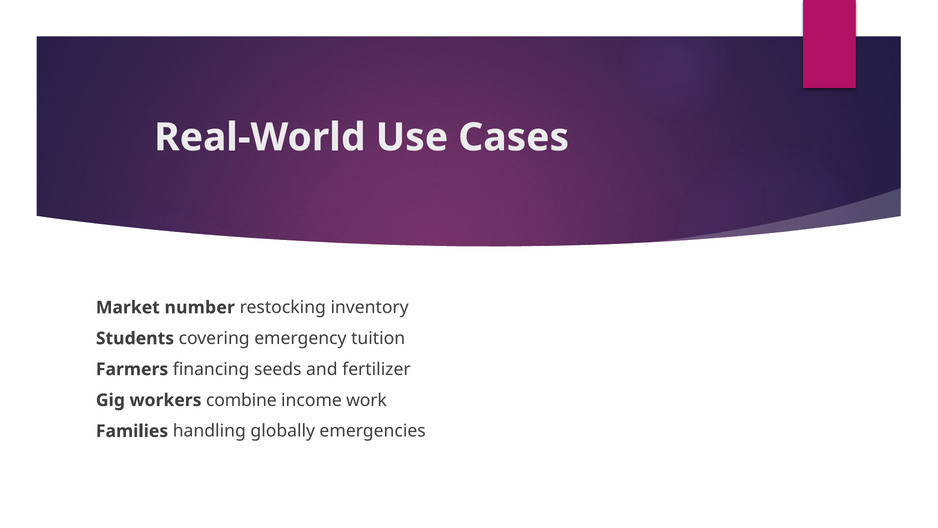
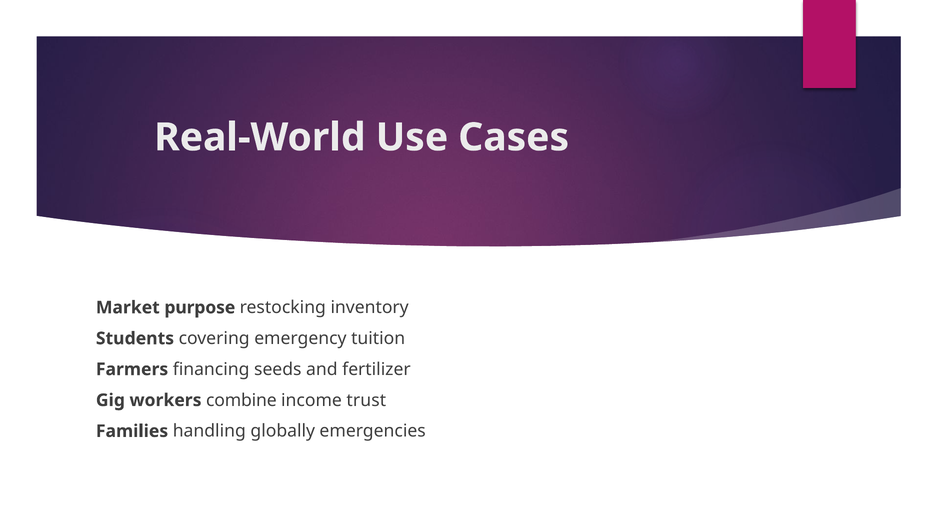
number: number -> purpose
work: work -> trust
